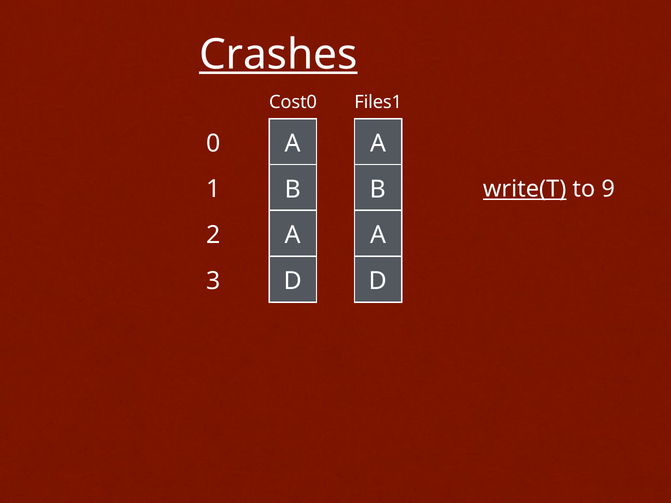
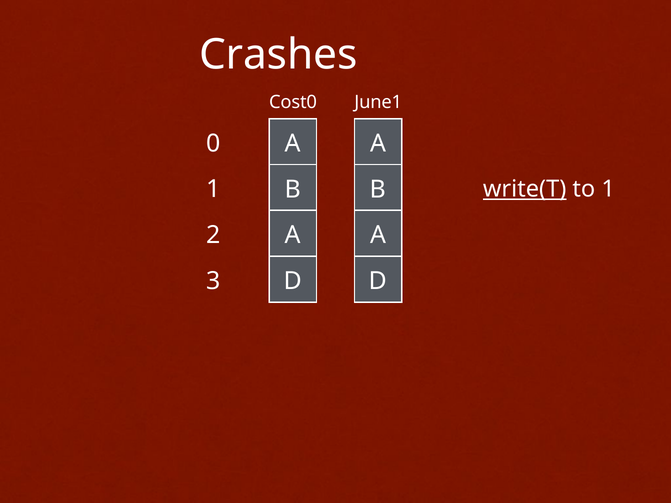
Crashes underline: present -> none
Files1: Files1 -> June1
to 9: 9 -> 1
